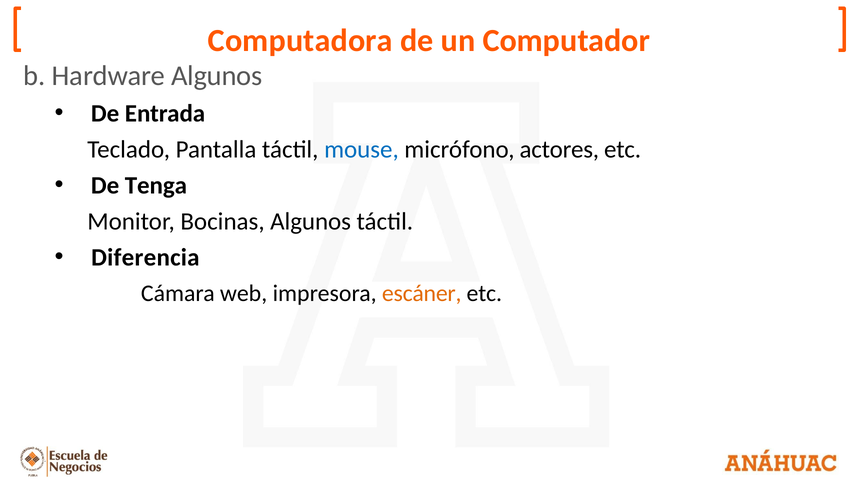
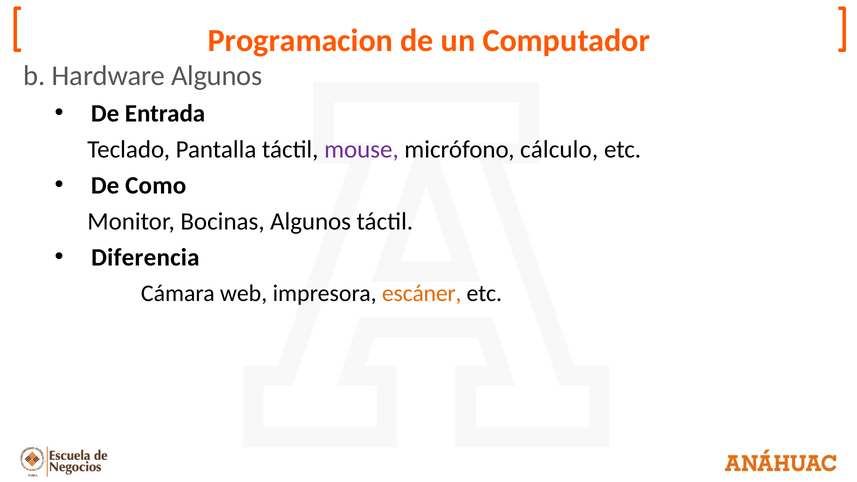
Computadora: Computadora -> Programacion
mouse colour: blue -> purple
actores: actores -> cálculo
Tenga: Tenga -> Como
